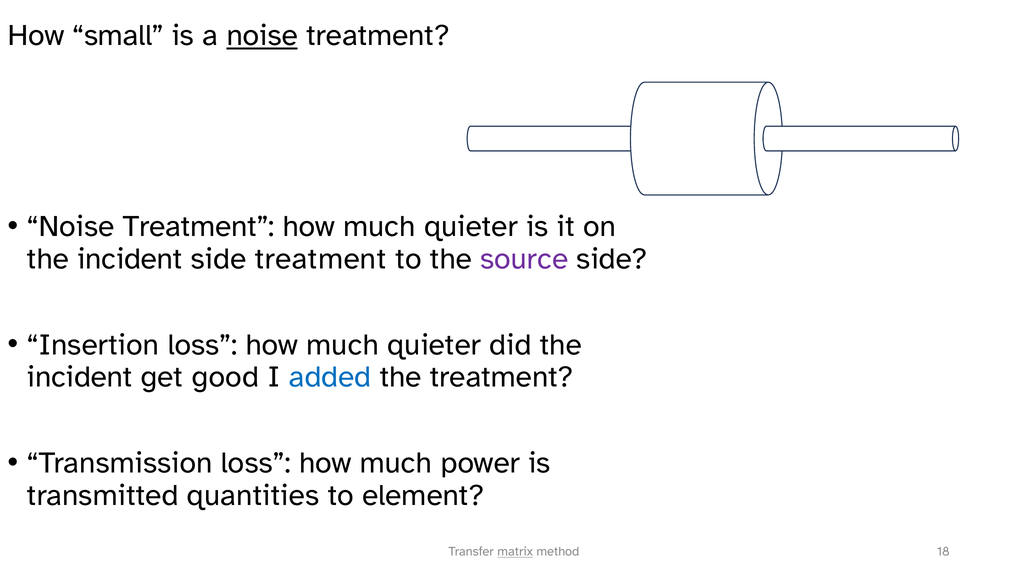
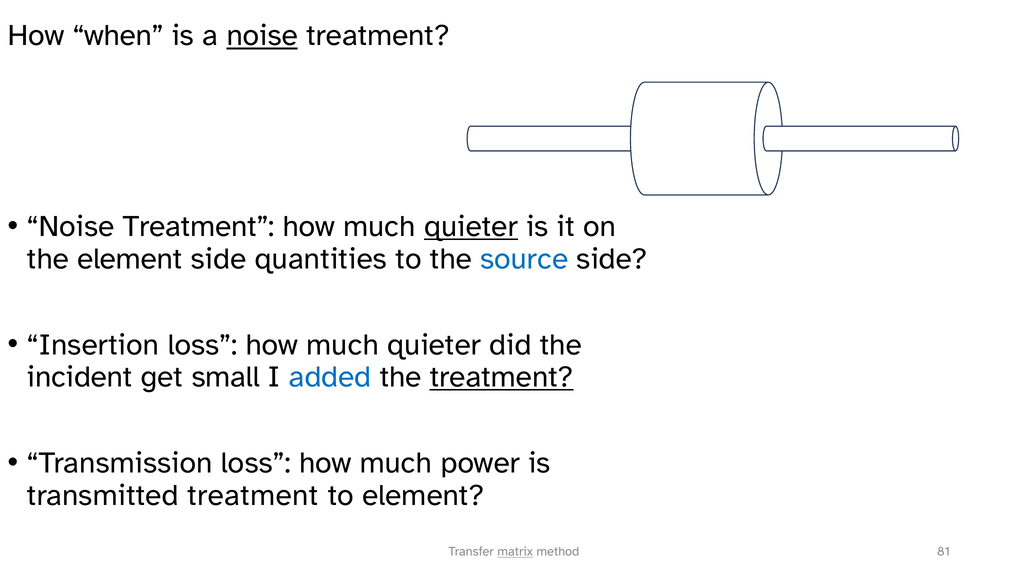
small: small -> when
quieter at (471, 226) underline: none -> present
incident at (130, 259): incident -> element
side treatment: treatment -> quantities
source colour: purple -> blue
good: good -> small
treatment at (502, 377) underline: none -> present
transmitted quantities: quantities -> treatment
18: 18 -> 81
